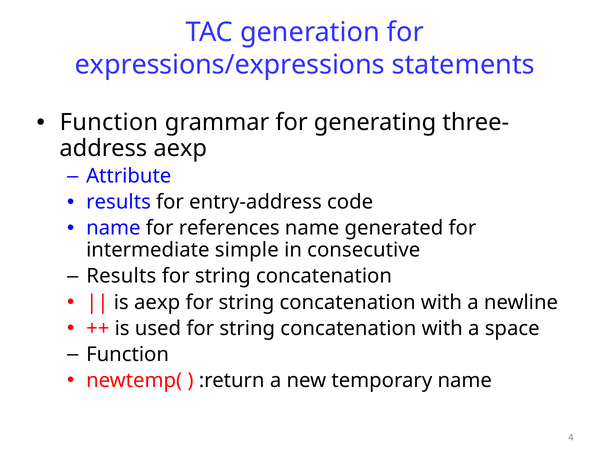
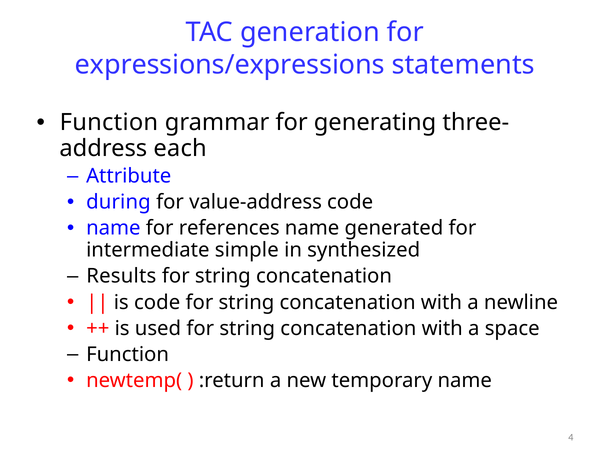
aexp at (180, 148): aexp -> each
results at (119, 202): results -> during
entry-address: entry-address -> value-address
consecutive: consecutive -> synthesized
is aexp: aexp -> code
